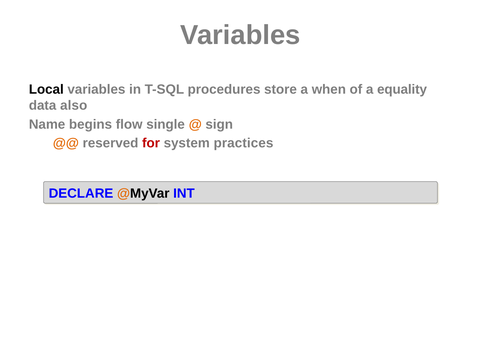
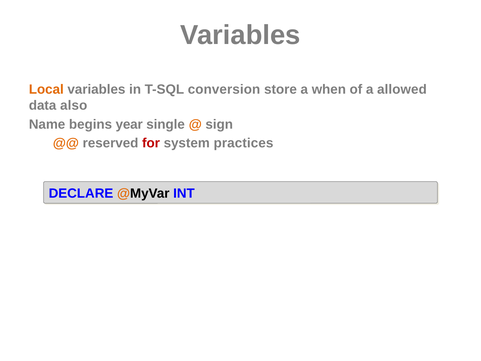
Local colour: black -> orange
procedures: procedures -> conversion
equality: equality -> allowed
flow: flow -> year
